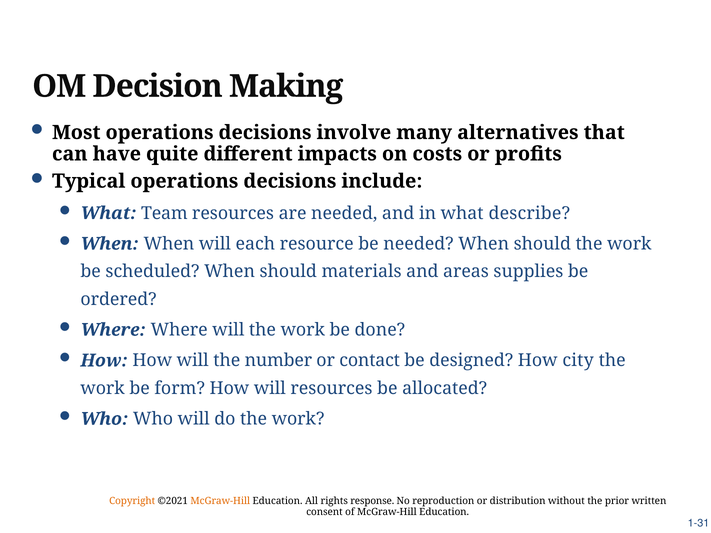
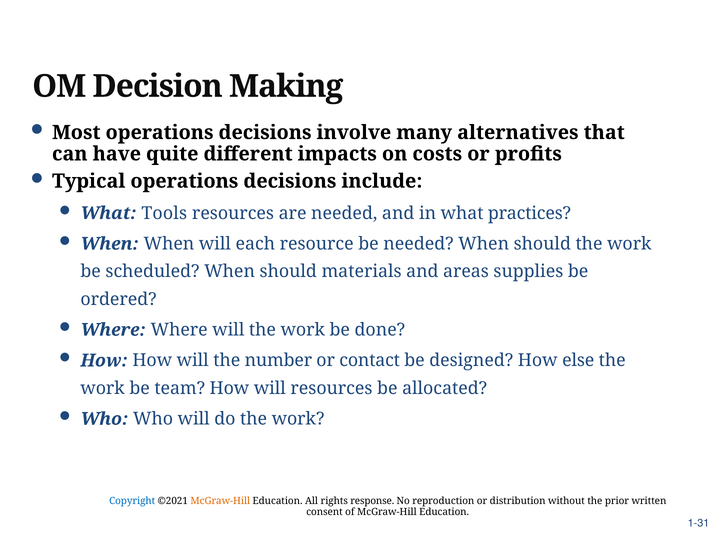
Team: Team -> Tools
describe: describe -> practices
city: city -> else
form: form -> team
Copyright colour: orange -> blue
